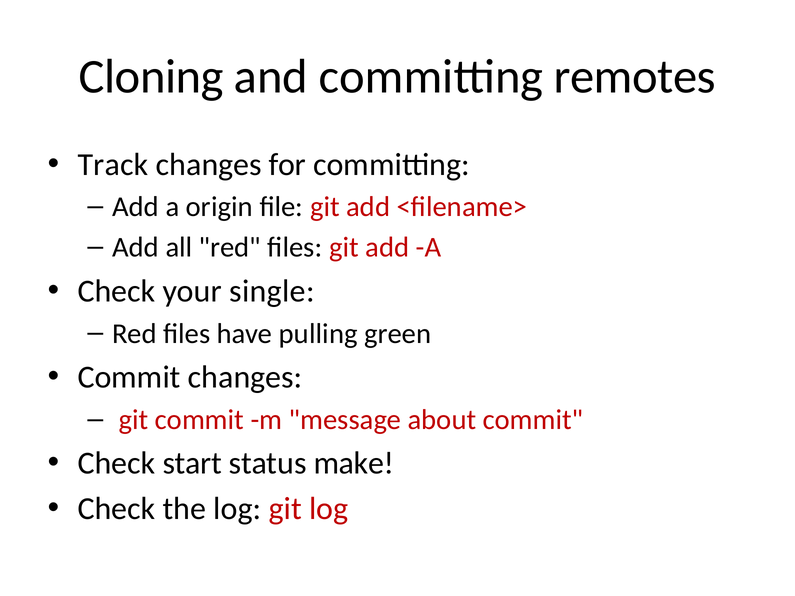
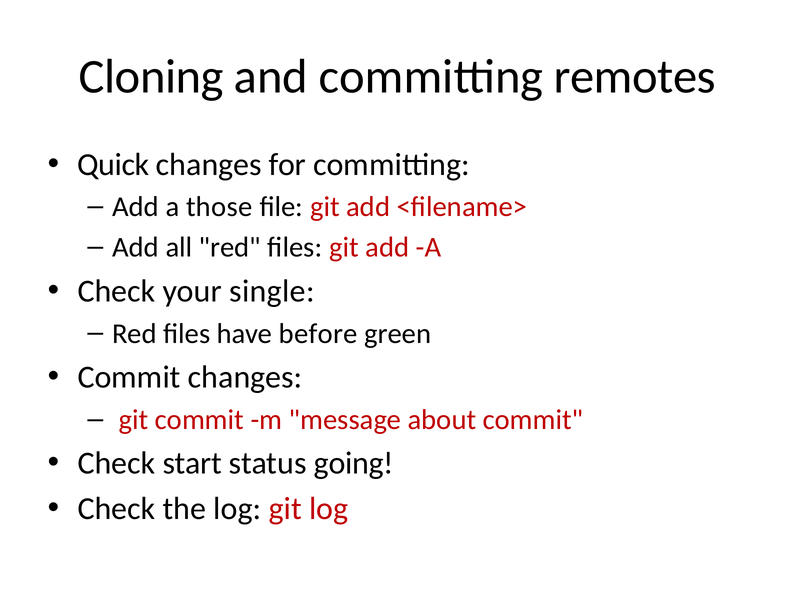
Track: Track -> Quick
origin: origin -> those
pulling: pulling -> before
make: make -> going
